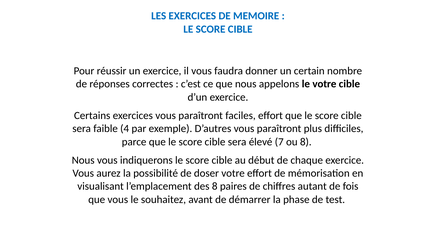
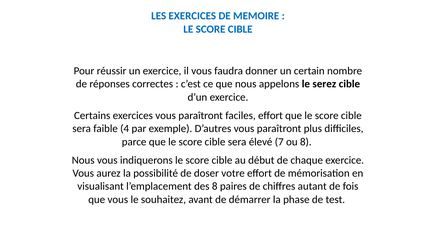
le votre: votre -> serez
